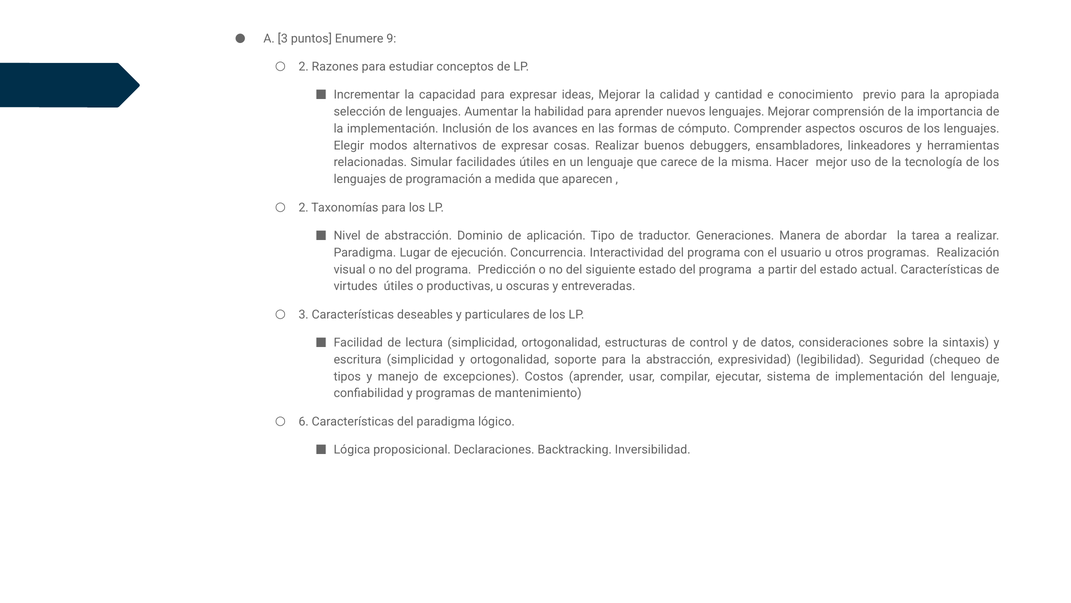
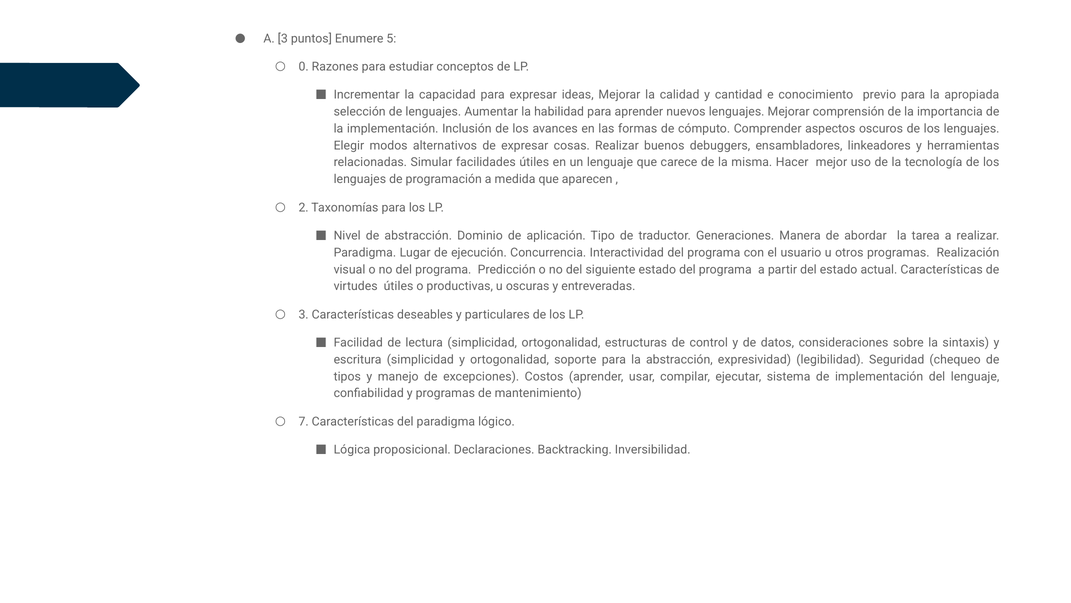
9: 9 -> 5
2 at (304, 67): 2 -> 0
6: 6 -> 7
